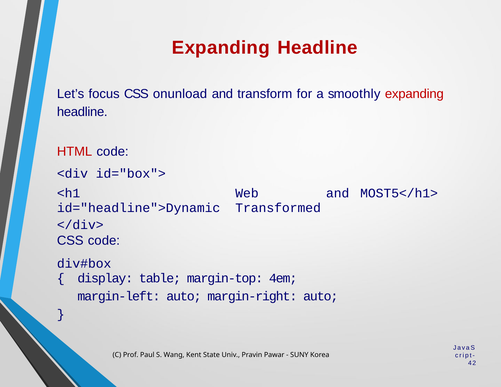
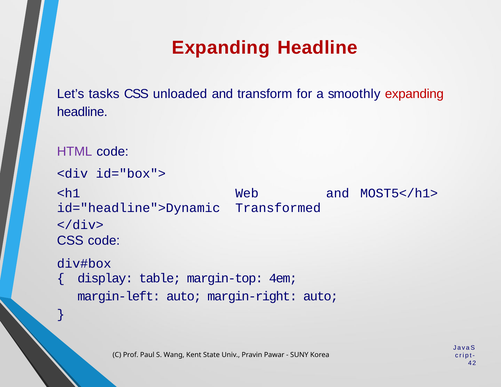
focus: focus -> tasks
onunload: onunload -> unloaded
HTML colour: red -> purple
